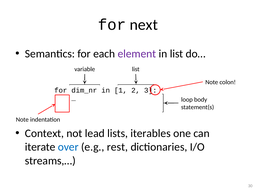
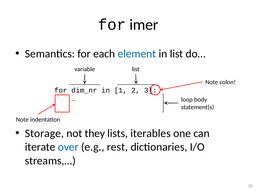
next: next -> imer
element colour: purple -> blue
Context: Context -> Storage
lead: lead -> they
